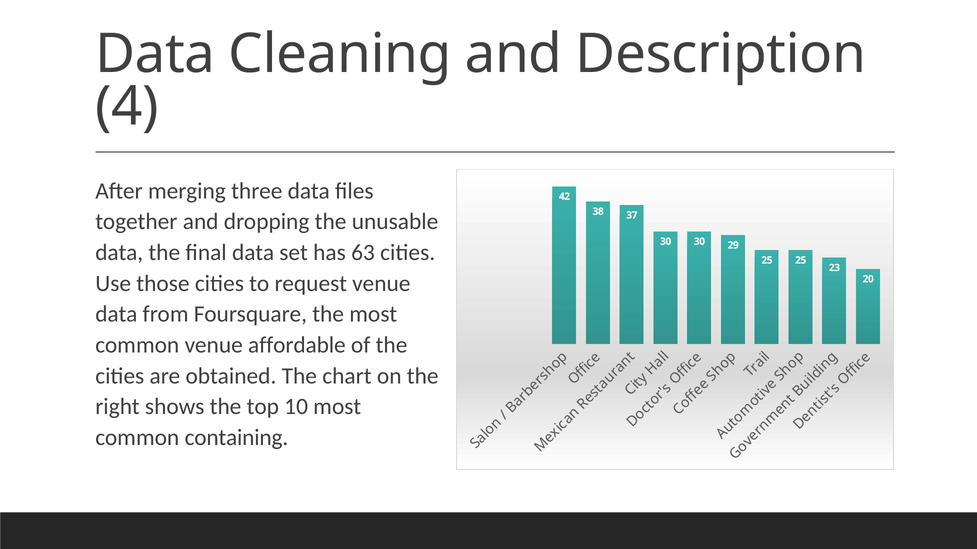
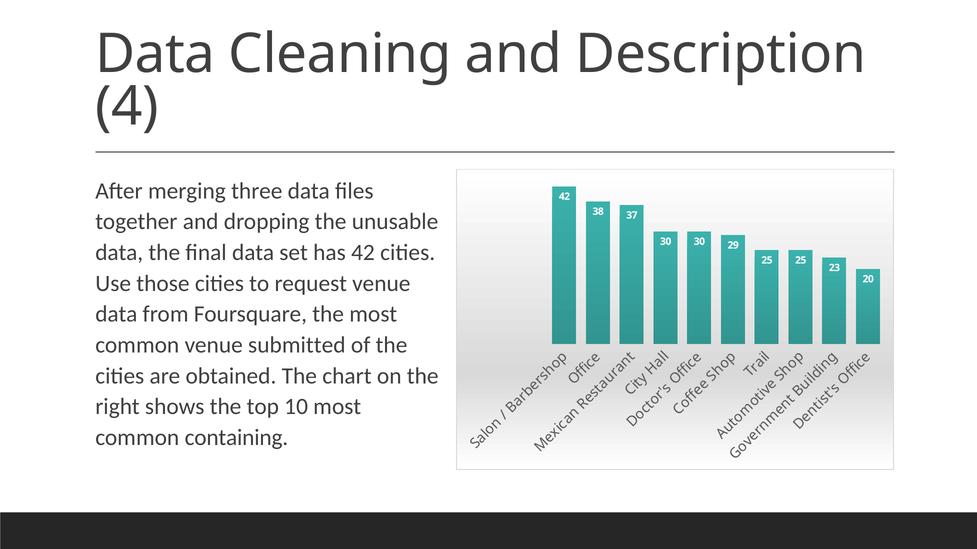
has 63: 63 -> 42
affordable: affordable -> submitted
